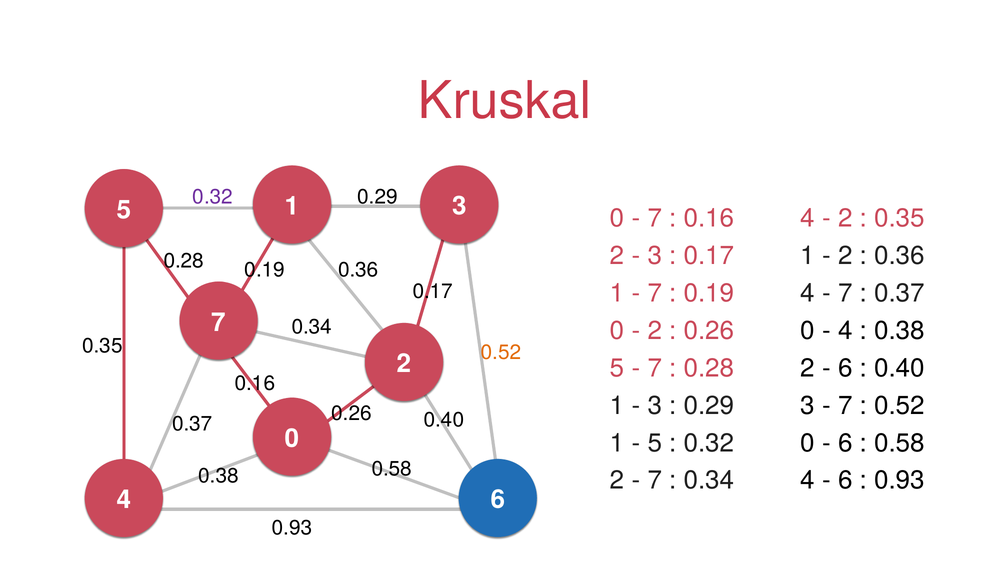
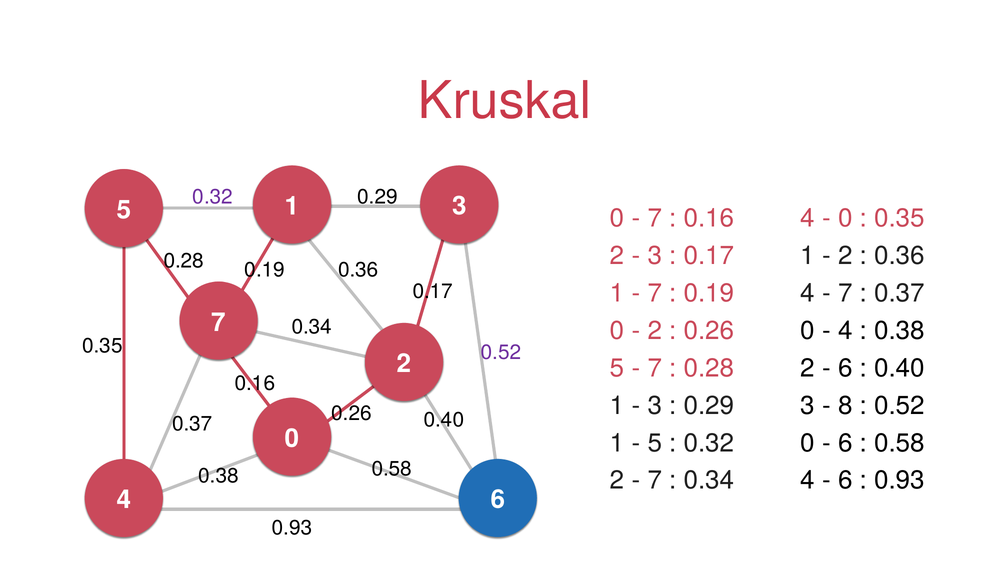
2 at (845, 218): 2 -> 0
0.52 at (501, 353) colour: orange -> purple
7 at (845, 406): 7 -> 8
